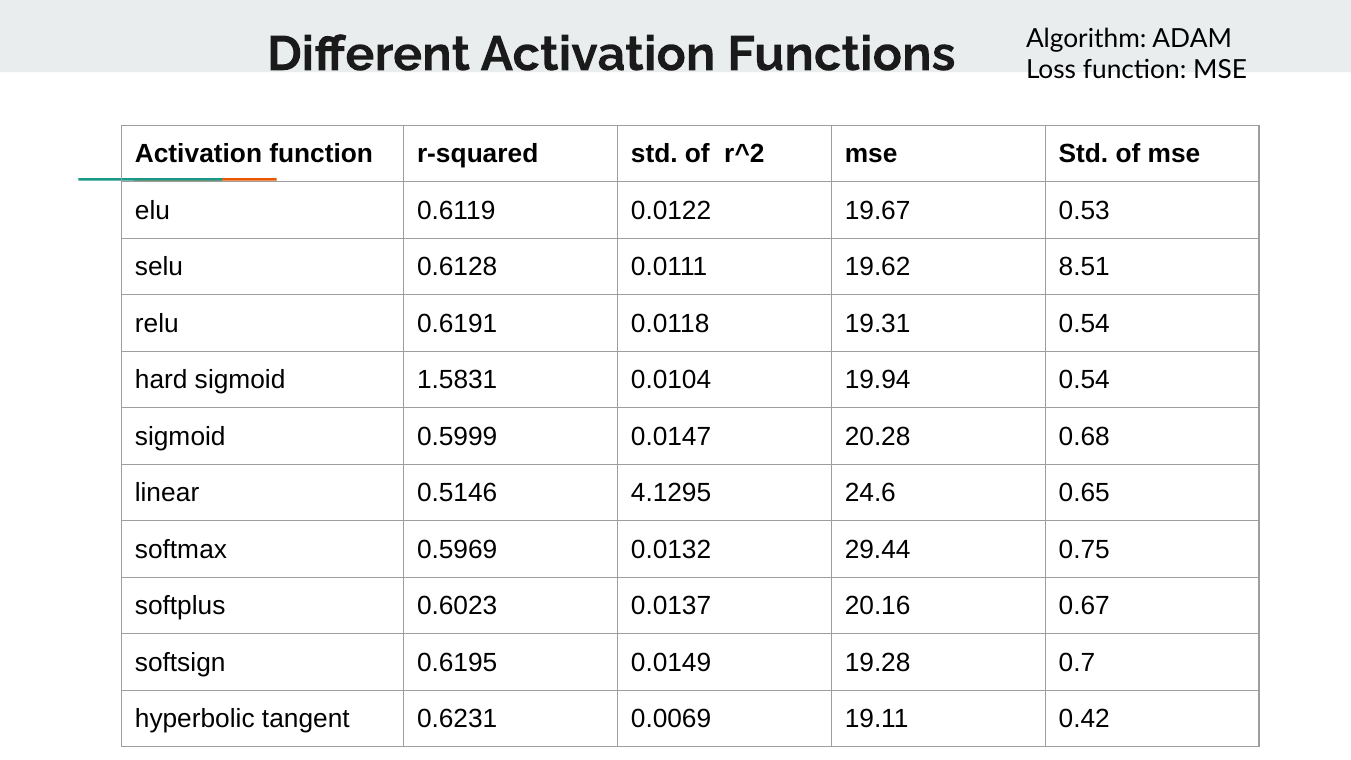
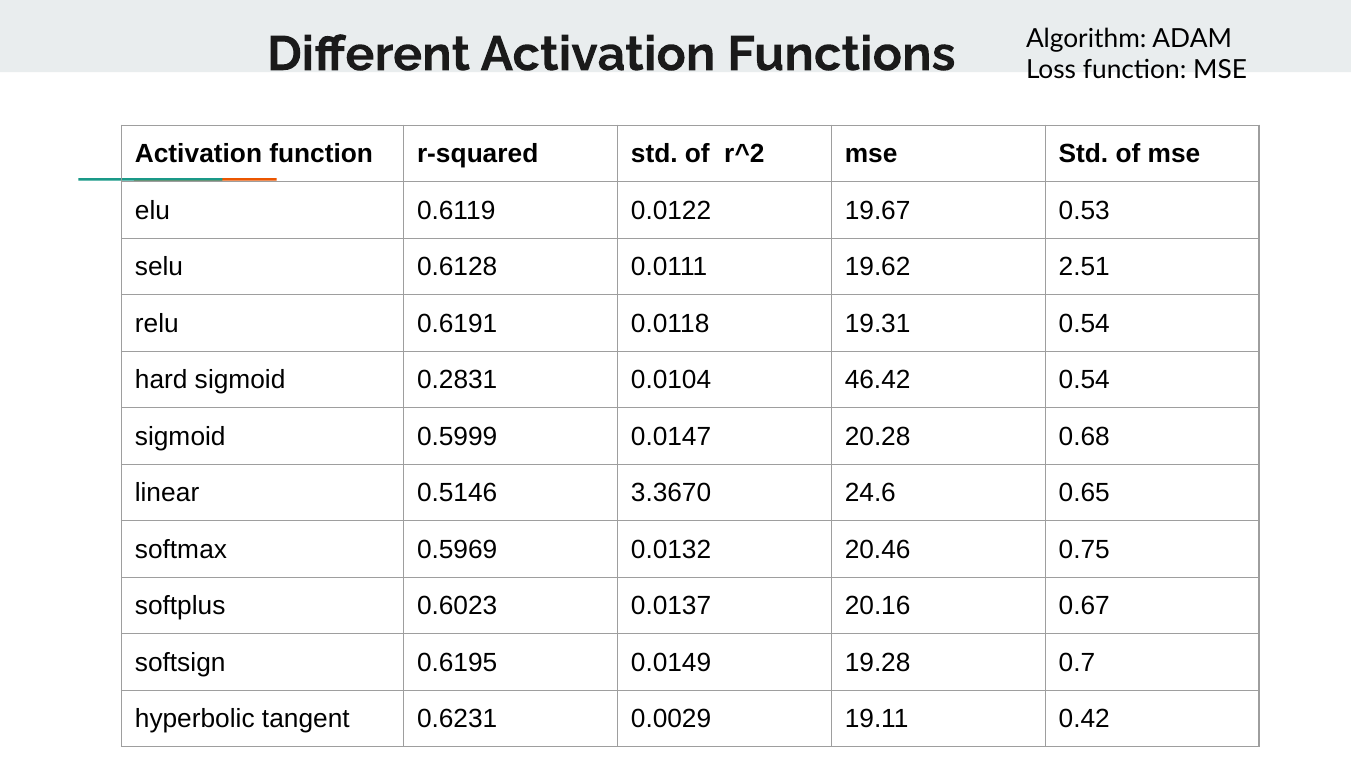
8.51: 8.51 -> 2.51
1.5831: 1.5831 -> 0.2831
19.94: 19.94 -> 46.42
4.1295: 4.1295 -> 3.3670
29.44: 29.44 -> 20.46
0.0069: 0.0069 -> 0.0029
